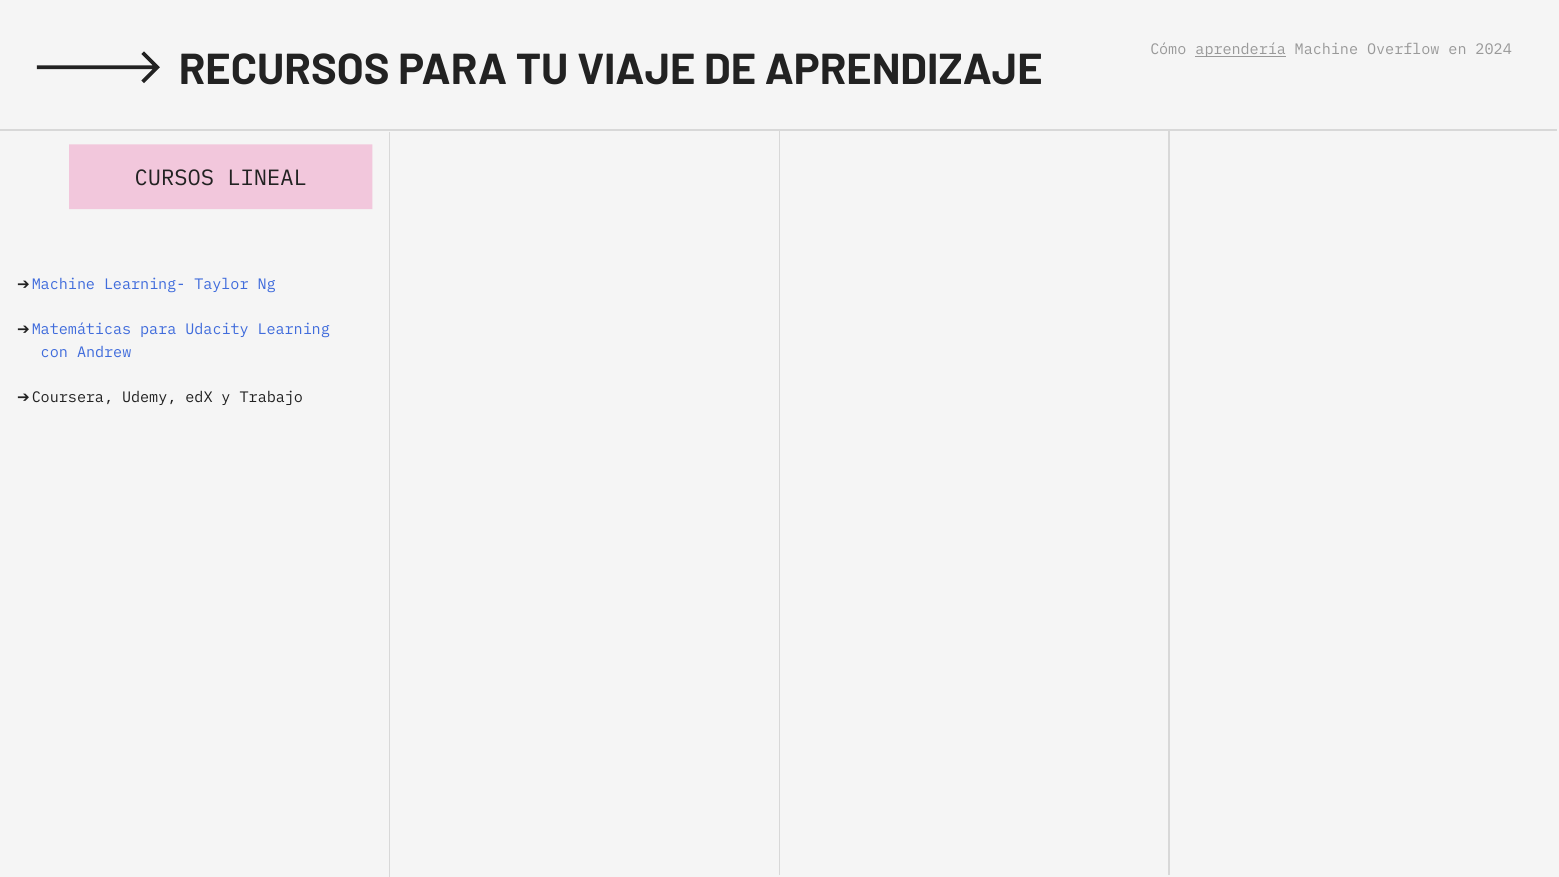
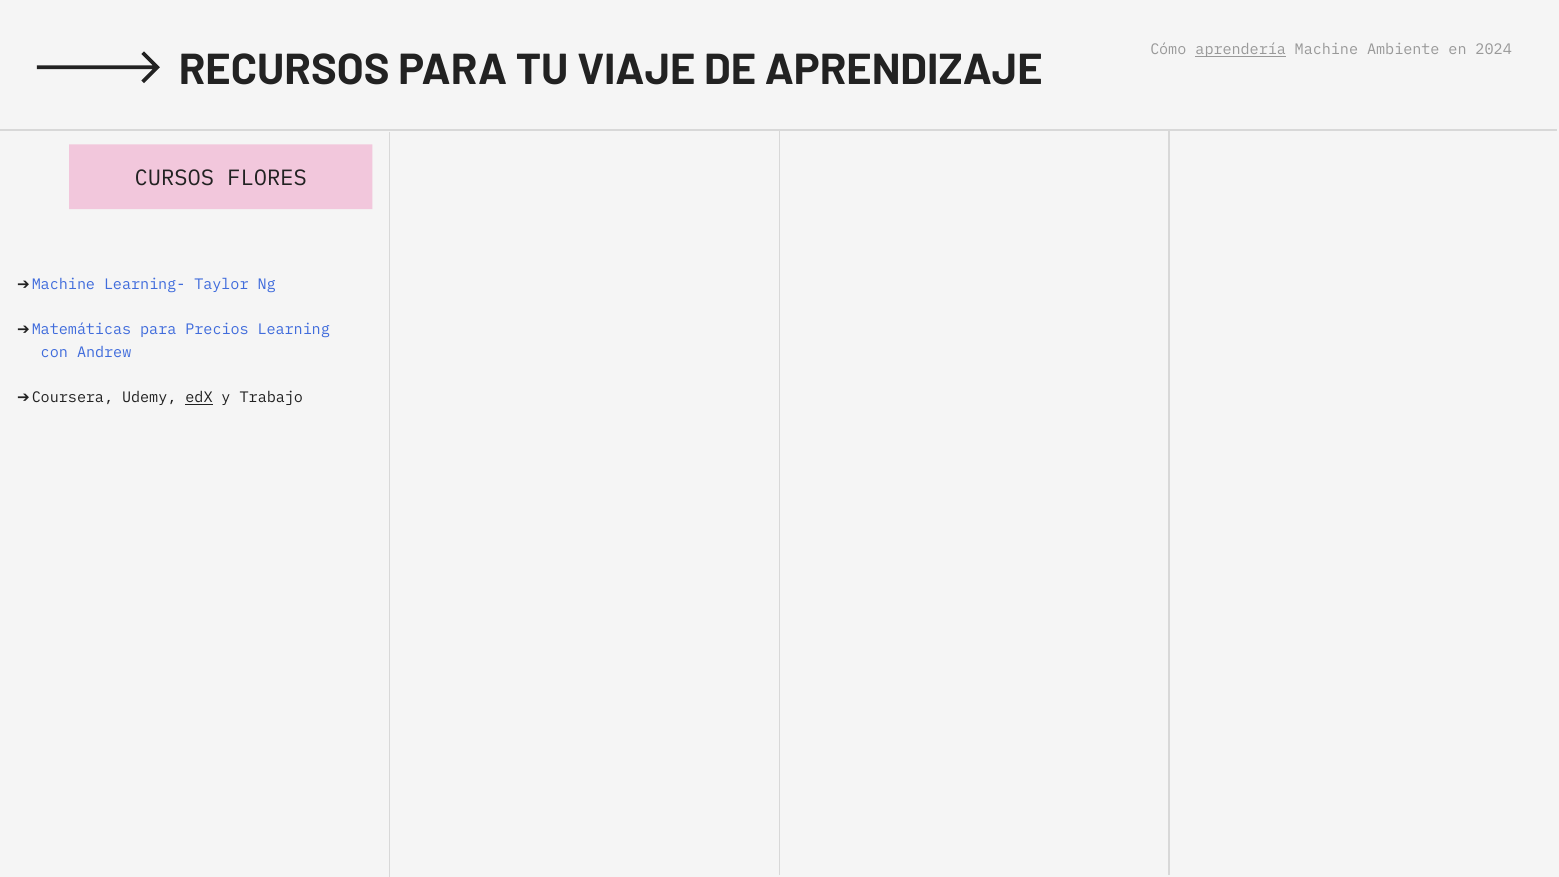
Overflow: Overflow -> Ambiente
LINEAL: LINEAL -> FLORES
Udacity: Udacity -> Precios
edX underline: none -> present
